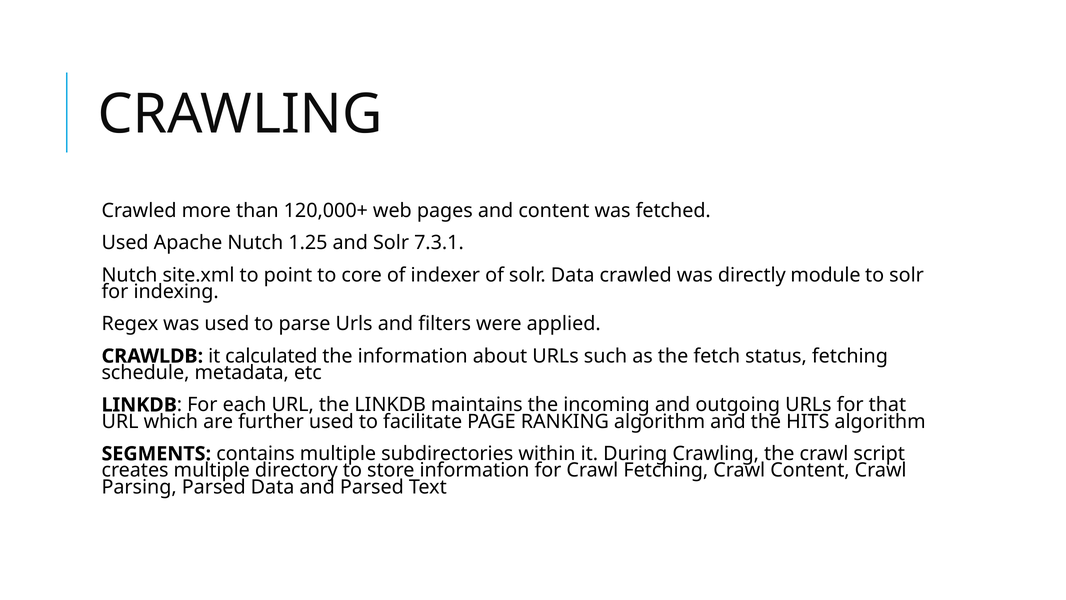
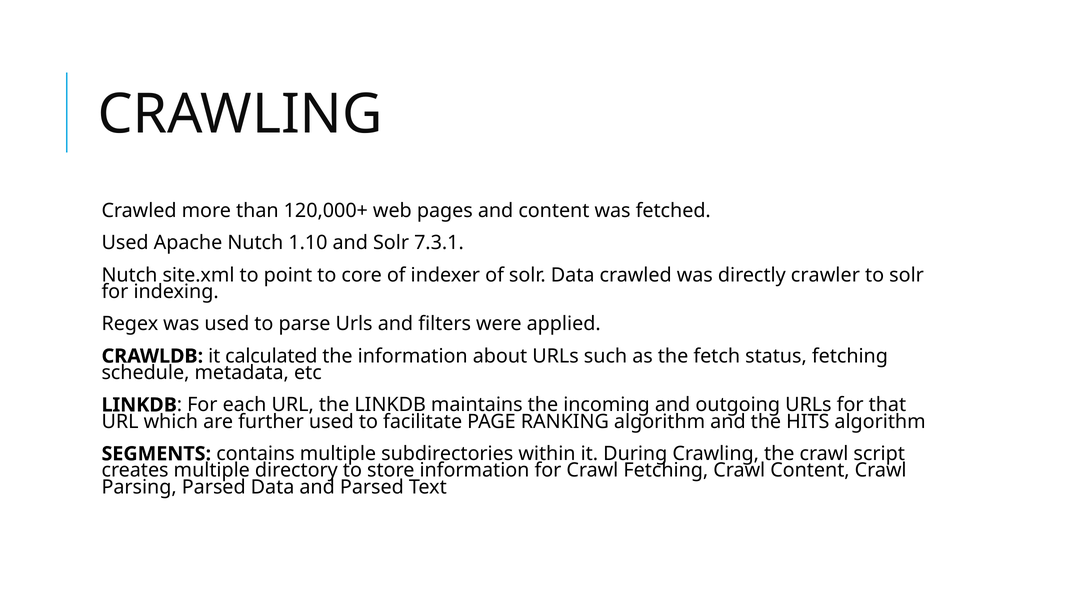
1.25: 1.25 -> 1.10
module: module -> crawler
